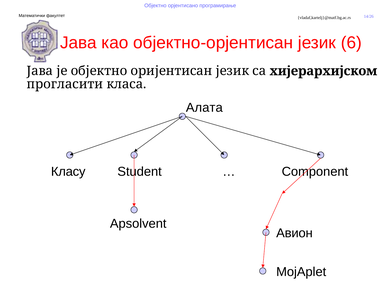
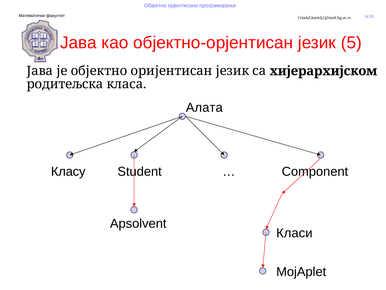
6: 6 -> 5
прогласити: прогласити -> родитељска
Авион: Авион -> Класи
